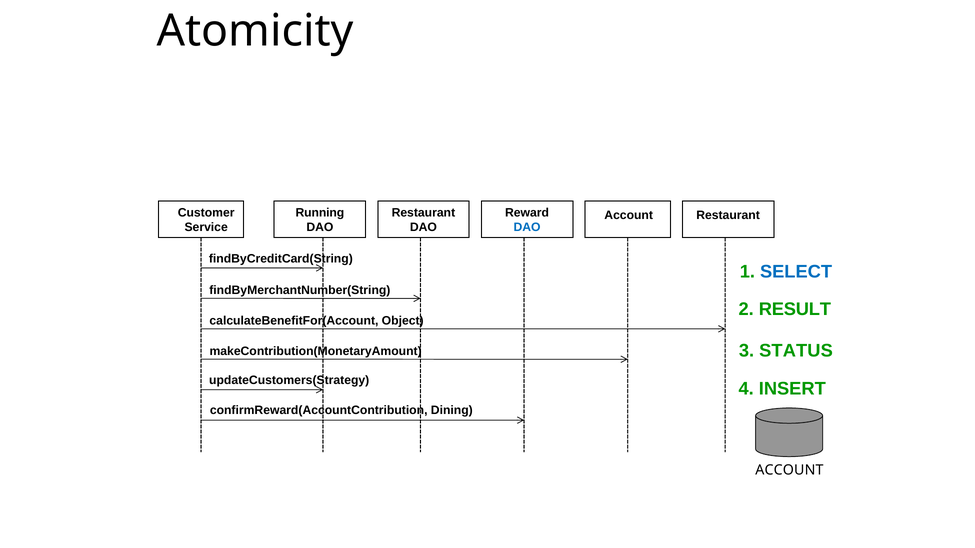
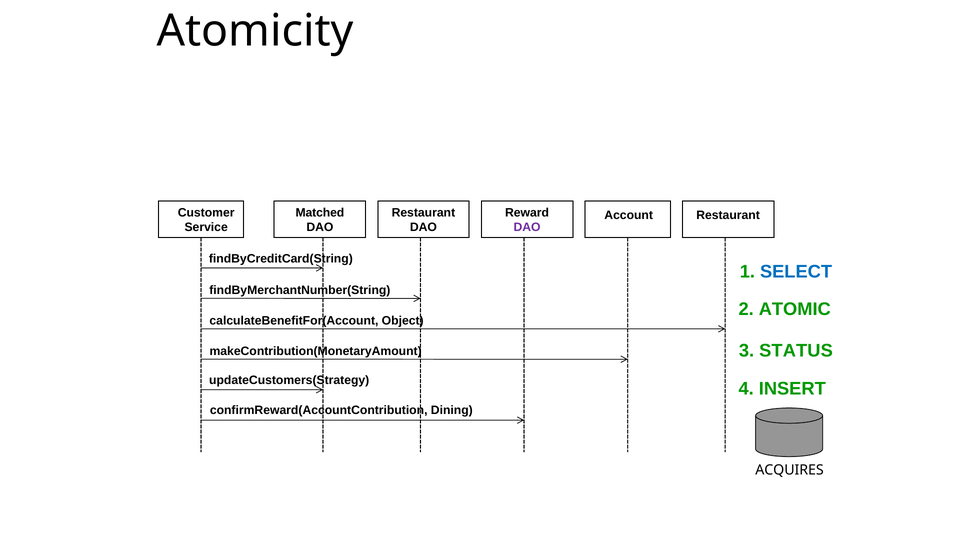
Running: Running -> Matched
DAO at (527, 228) colour: blue -> purple
RESULT: RESULT -> ATOMIC
ACCOUNT at (789, 470): ACCOUNT -> ACQUIRES
